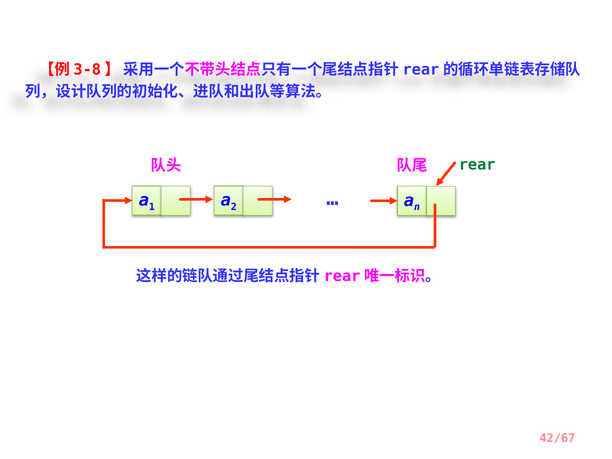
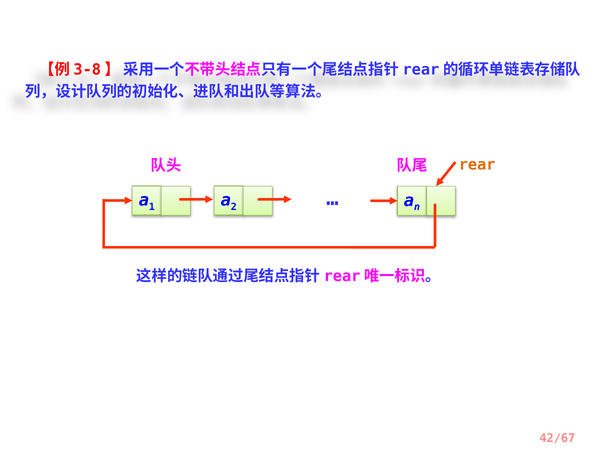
rear colour: green -> orange
